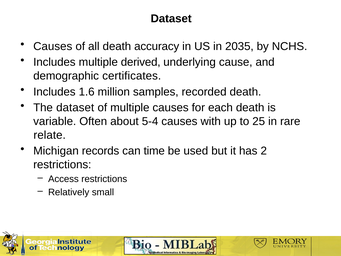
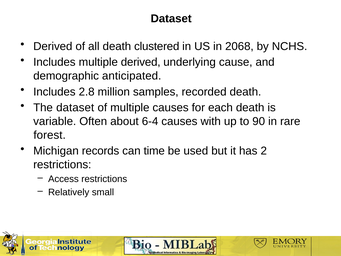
Causes at (53, 46): Causes -> Derived
accuracy: accuracy -> clustered
2035: 2035 -> 2068
certificates: certificates -> anticipated
1.6: 1.6 -> 2.8
5-4: 5-4 -> 6-4
25: 25 -> 90
relate: relate -> forest
